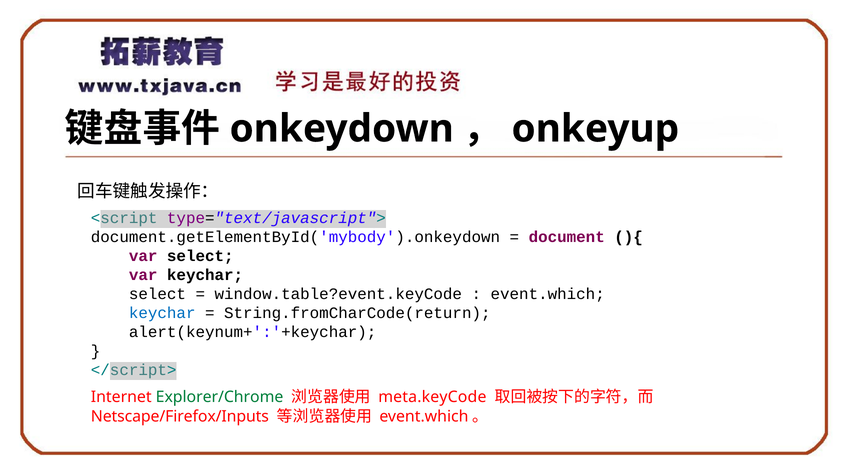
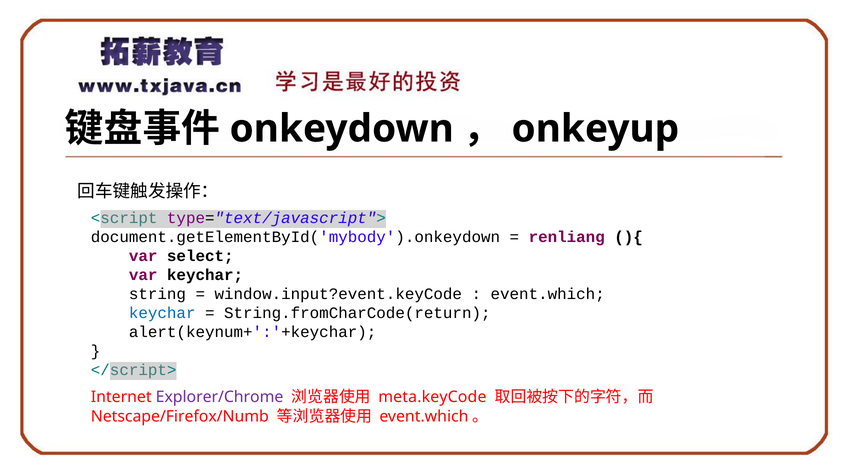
document: document -> renliang
select at (157, 294): select -> string
window.table?event.keyCode: window.table?event.keyCode -> window.input?event.keyCode
Explorer/Chrome colour: green -> purple
Netscape/Firefox/Inputs: Netscape/Firefox/Inputs -> Netscape/Firefox/Numb
